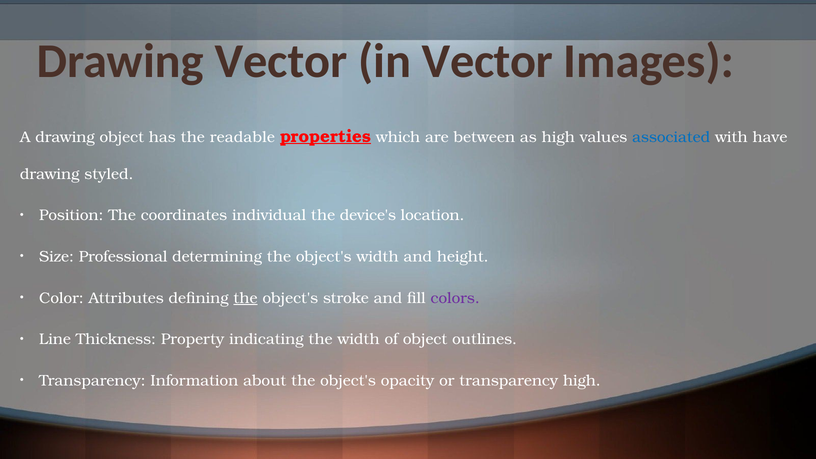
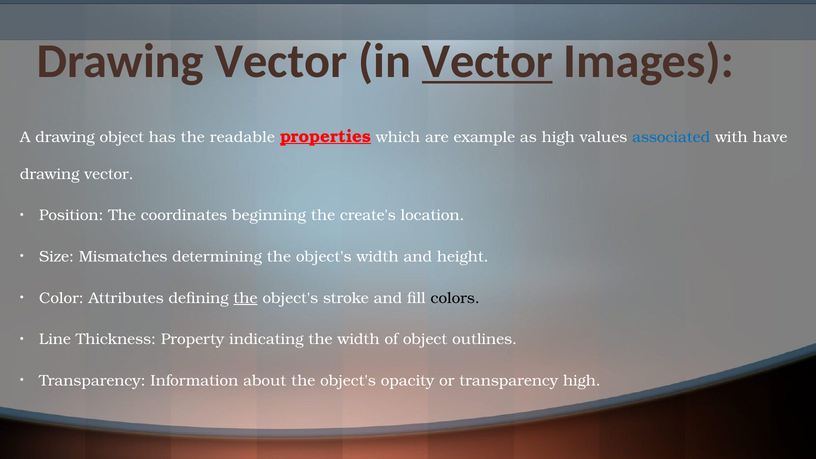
Vector at (487, 61) underline: none -> present
between: between -> example
styled at (109, 174): styled -> vector
individual: individual -> beginning
device's: device's -> create's
Professional: Professional -> Mismatches
colors colour: purple -> black
